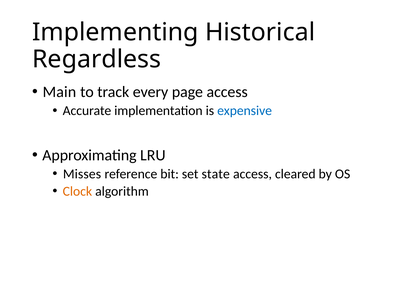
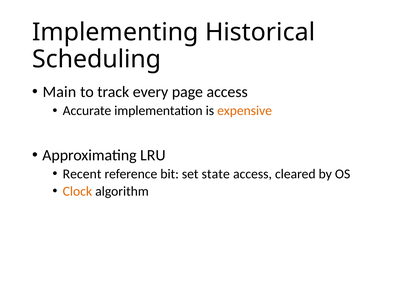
Regardless: Regardless -> Scheduling
expensive colour: blue -> orange
Misses: Misses -> Recent
